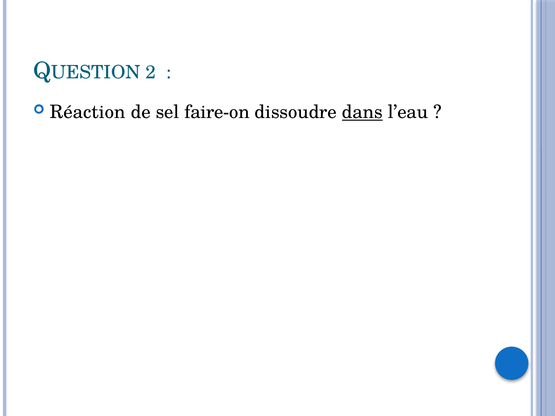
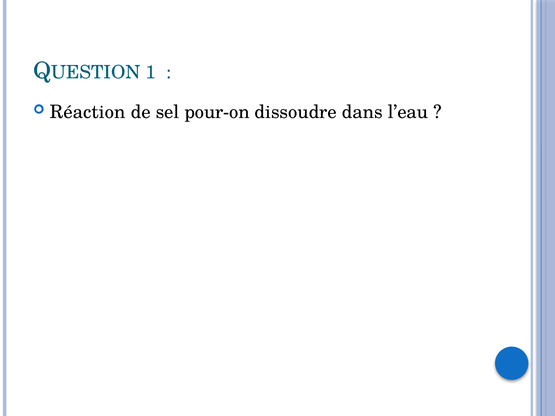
2: 2 -> 1
faire-on: faire-on -> pour-on
dans underline: present -> none
